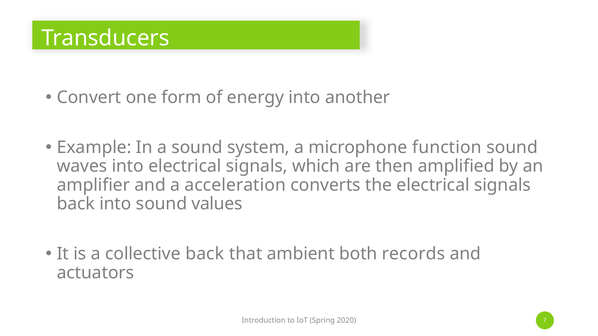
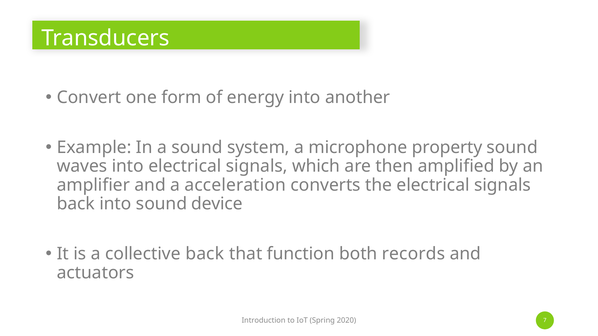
function: function -> property
values: values -> device
ambient: ambient -> function
